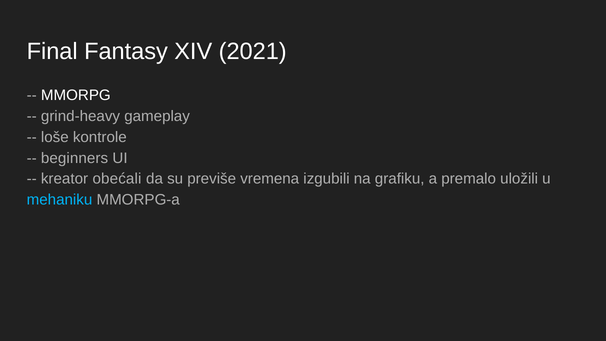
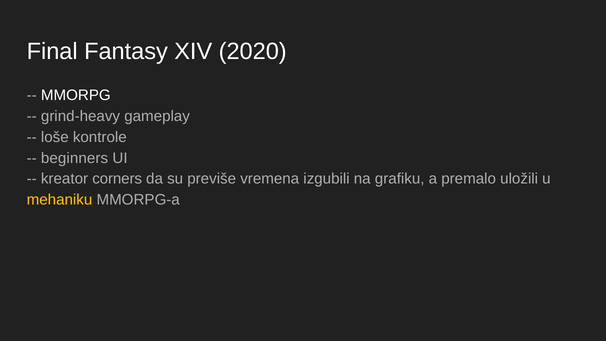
2021: 2021 -> 2020
obećali: obećali -> corners
mehaniku colour: light blue -> yellow
